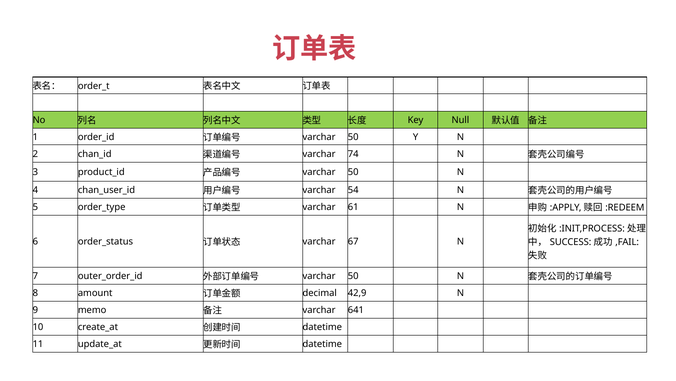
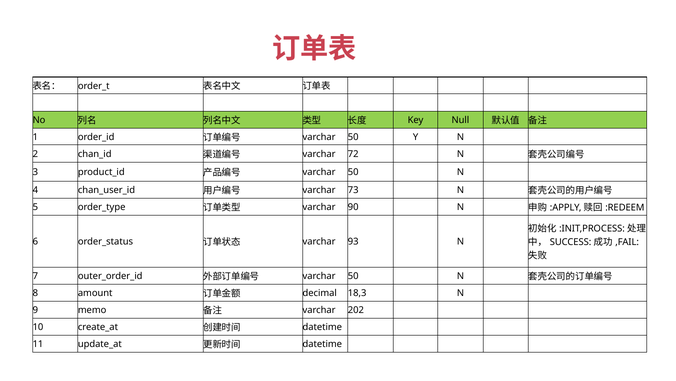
74: 74 -> 72
54: 54 -> 73
61: 61 -> 90
67: 67 -> 93
42,9: 42,9 -> 18,3
641: 641 -> 202
